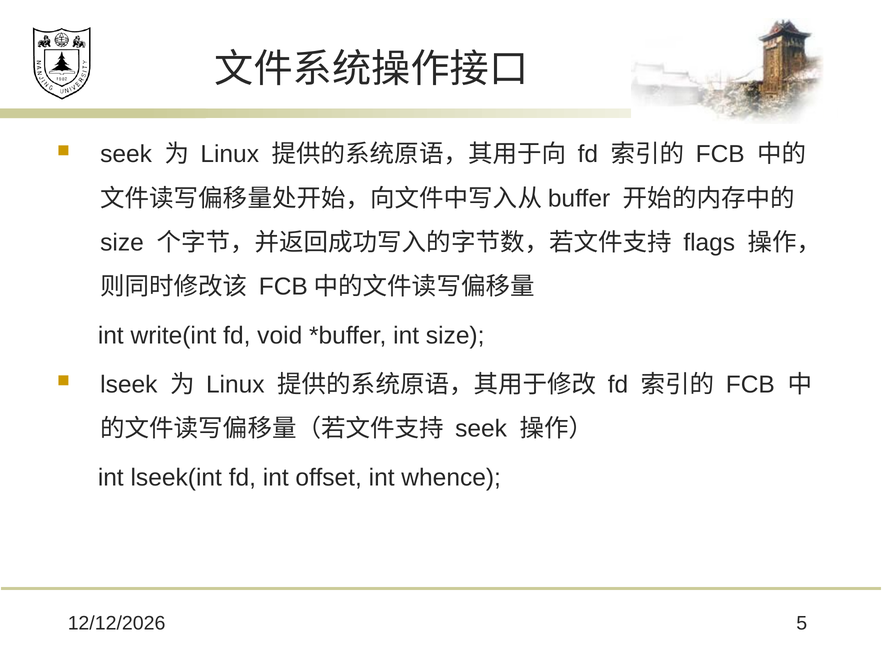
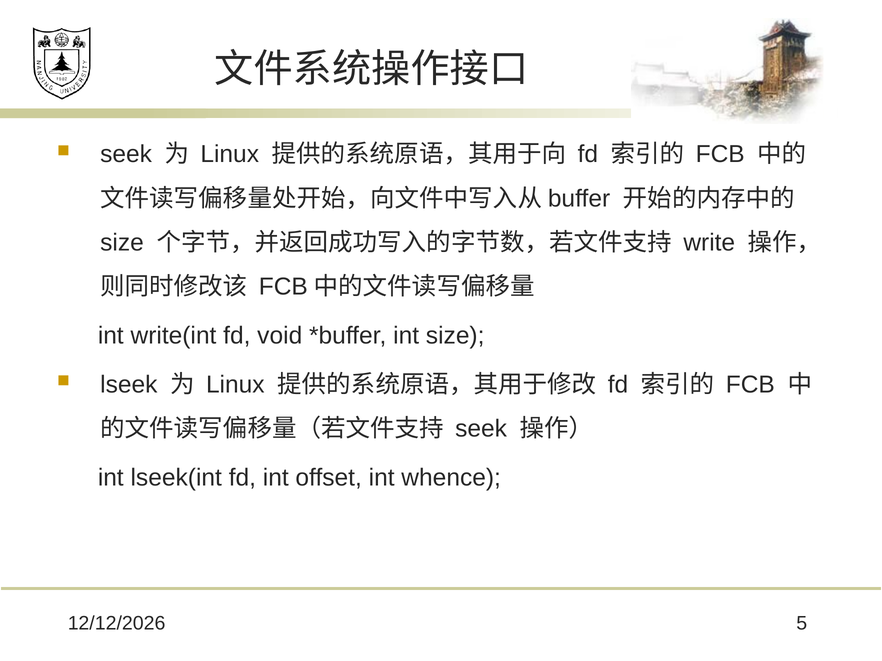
flags: flags -> write
